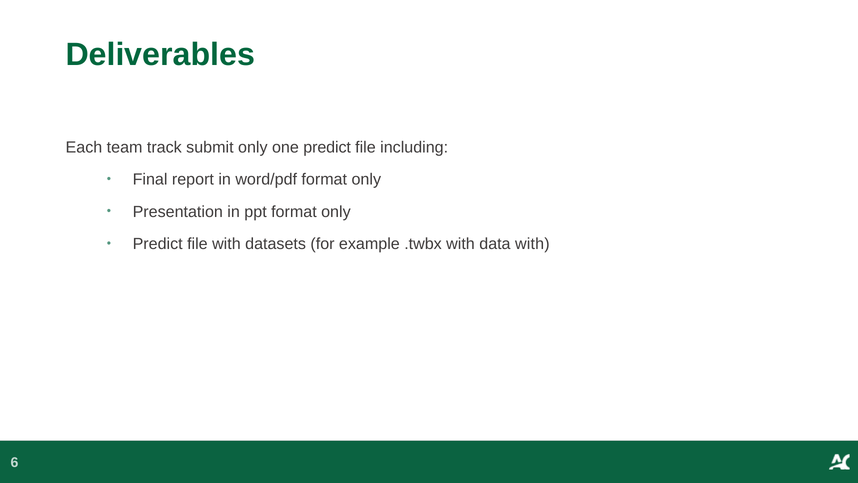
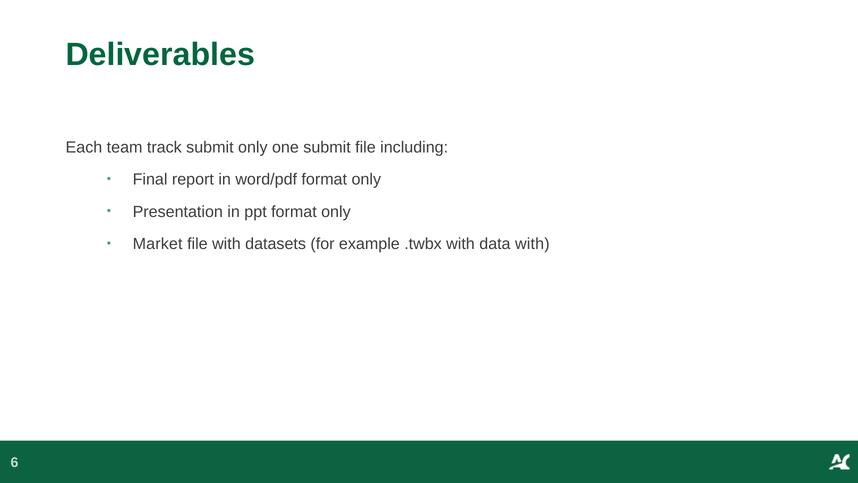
one predict: predict -> submit
Predict at (158, 244): Predict -> Market
